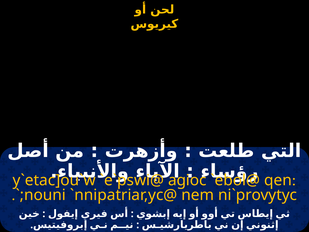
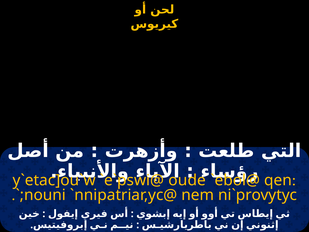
agioc: agioc -> oude
